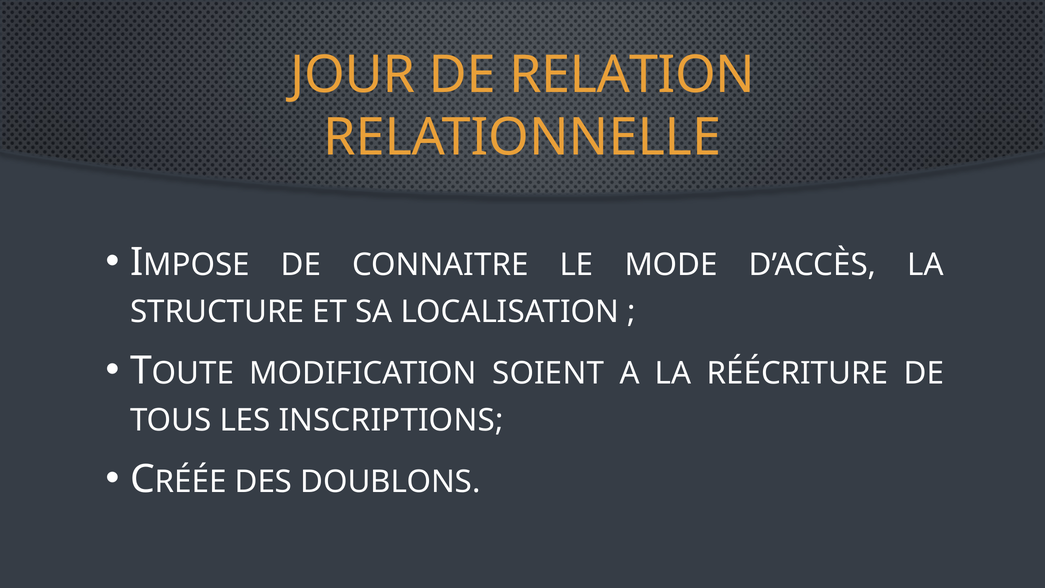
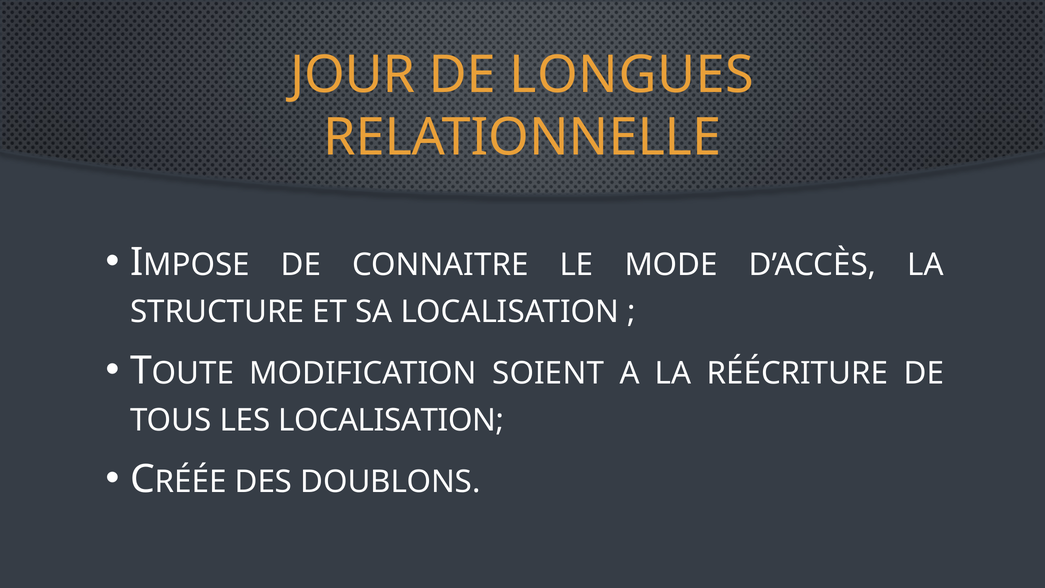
RELATION: RELATION -> LONGUES
LES INSCRIPTIONS: INSCRIPTIONS -> LOCALISATION
